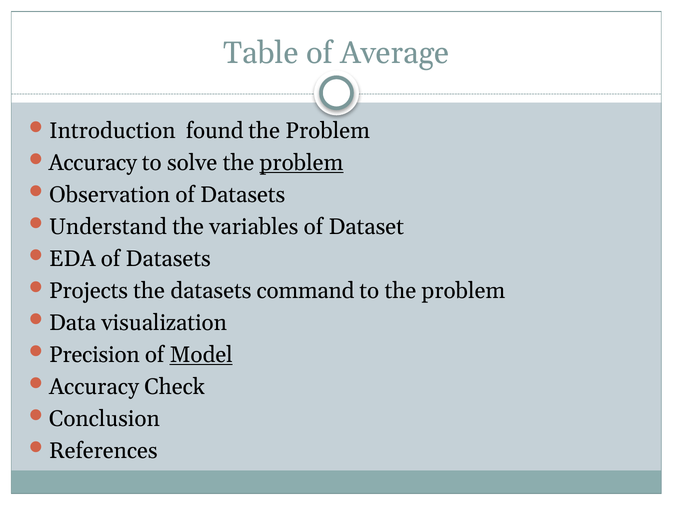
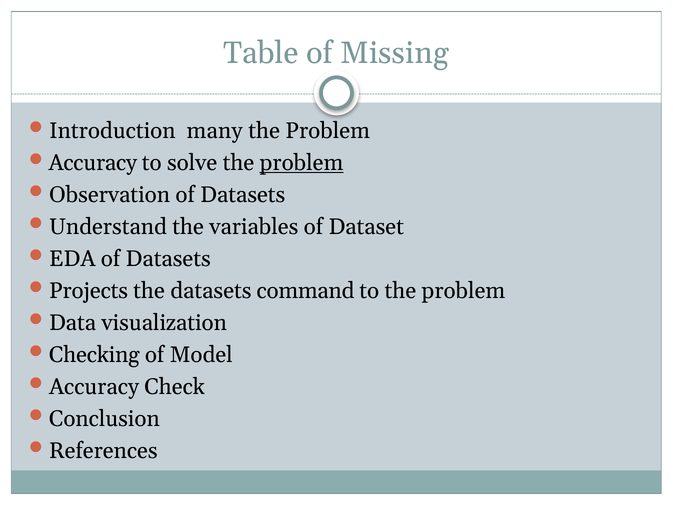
Average: Average -> Missing
found: found -> many
Precision: Precision -> Checking
Model underline: present -> none
